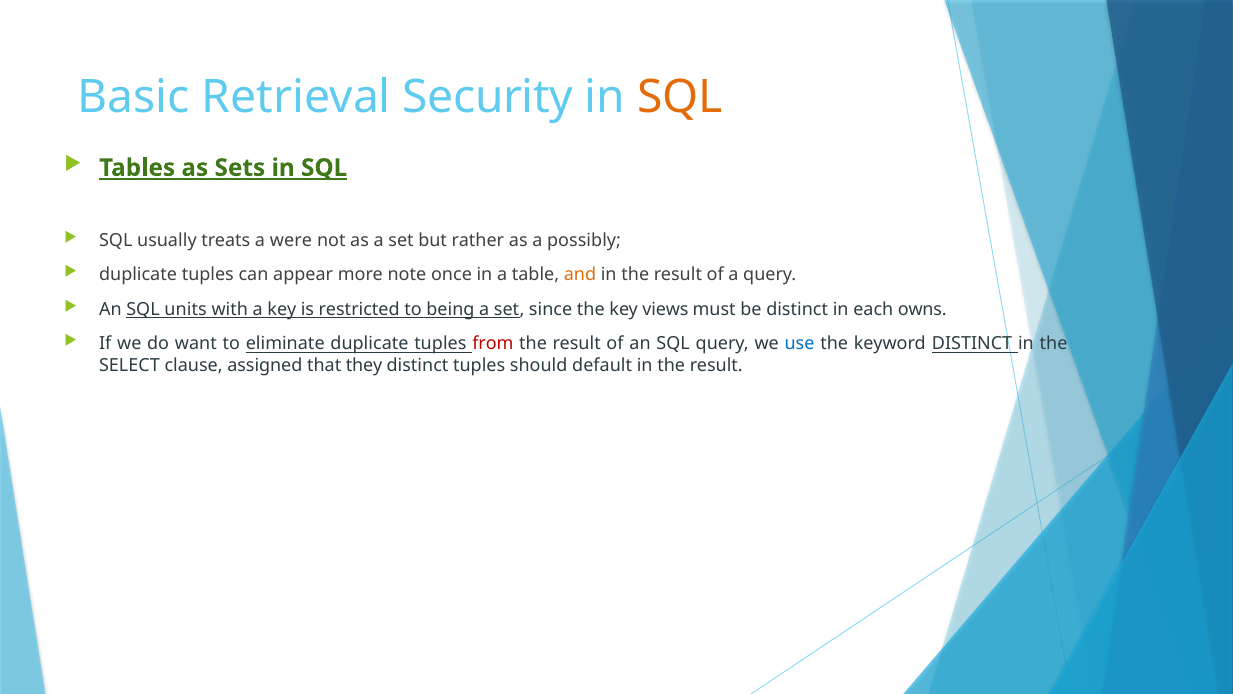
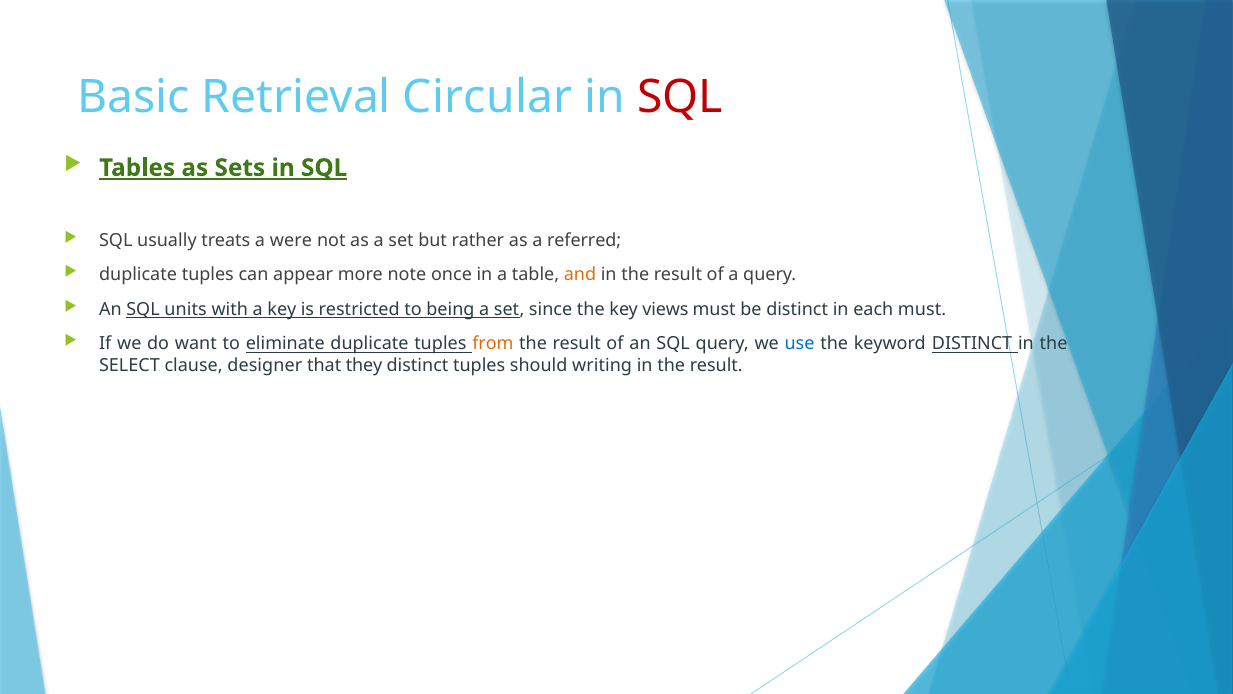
Security: Security -> Circular
SQL at (680, 97) colour: orange -> red
possibly: possibly -> referred
each owns: owns -> must
from colour: red -> orange
assigned: assigned -> designer
default: default -> writing
